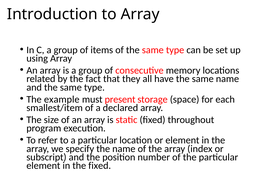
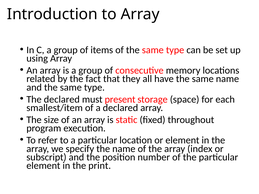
The example: example -> declared
the fixed: fixed -> print
